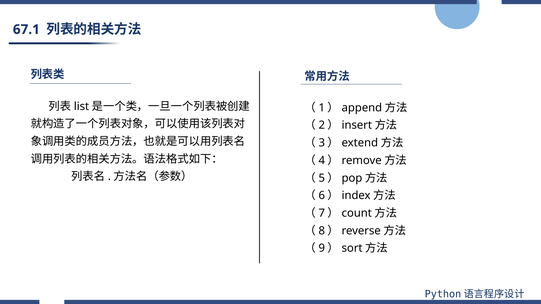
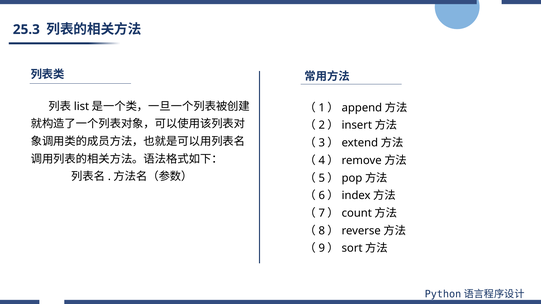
67.1: 67.1 -> 25.3
